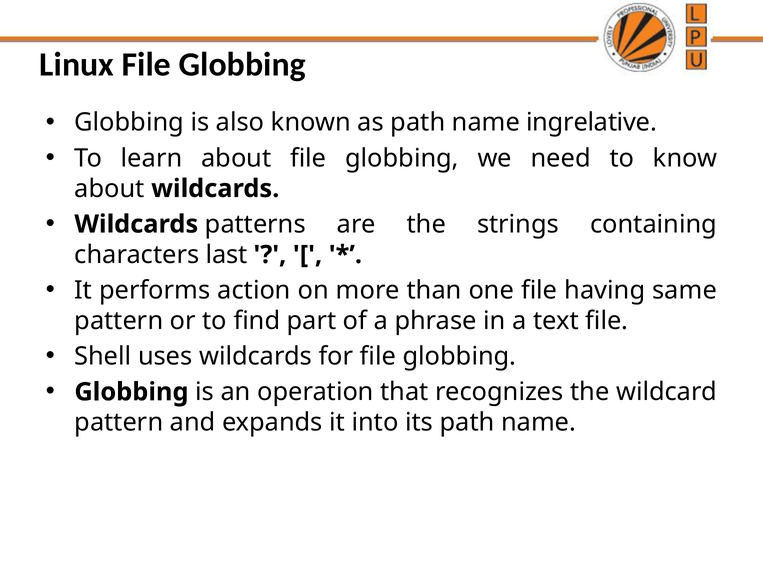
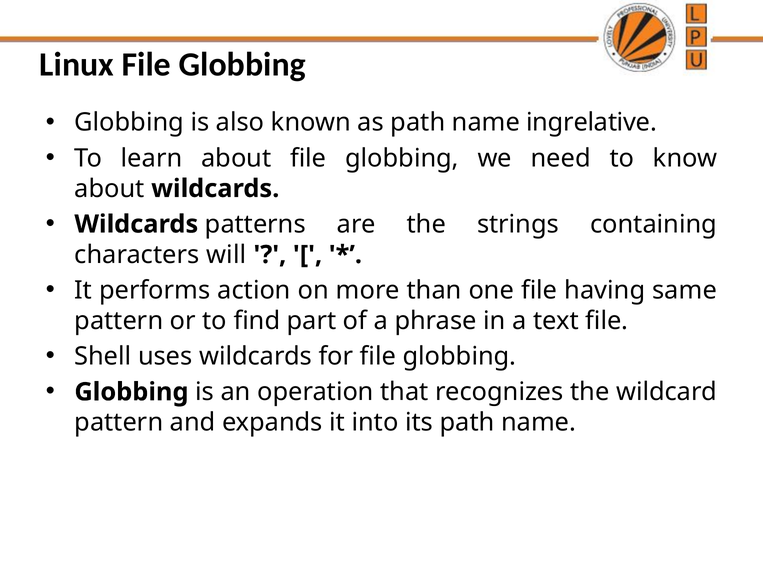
last: last -> will
